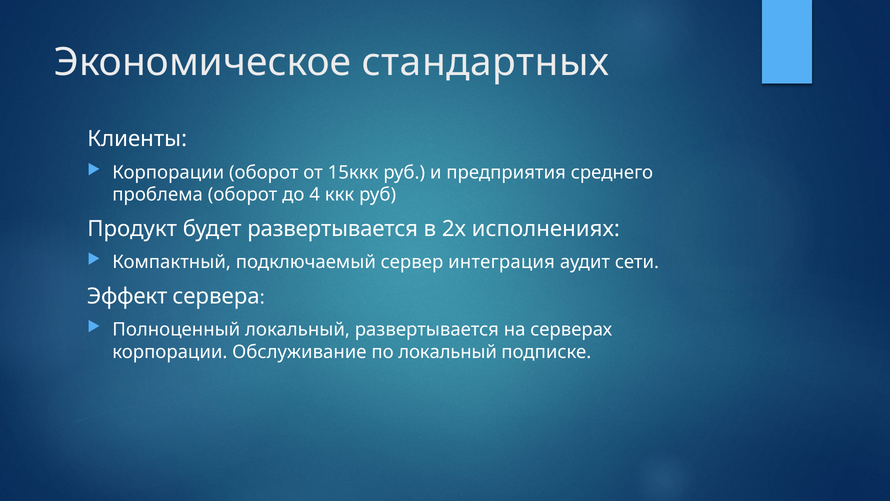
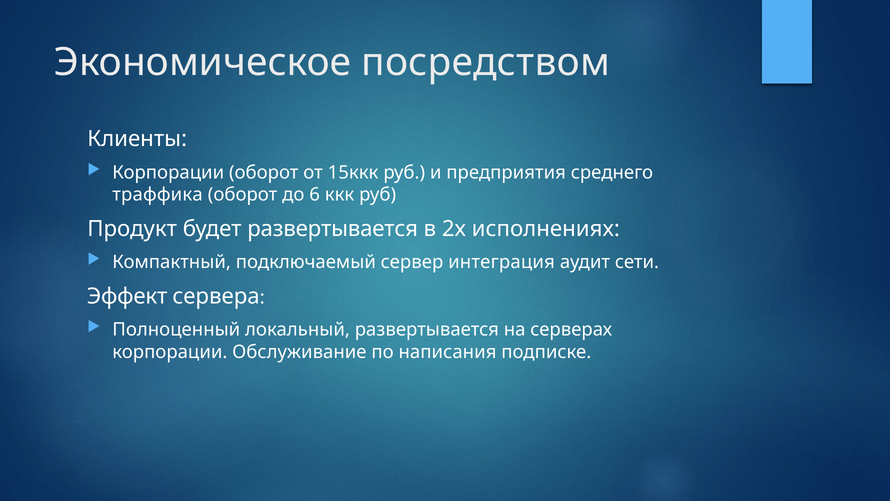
стандартных: стандартных -> посредством
проблема: проблема -> траффика
4: 4 -> 6
по локальный: локальный -> написания
